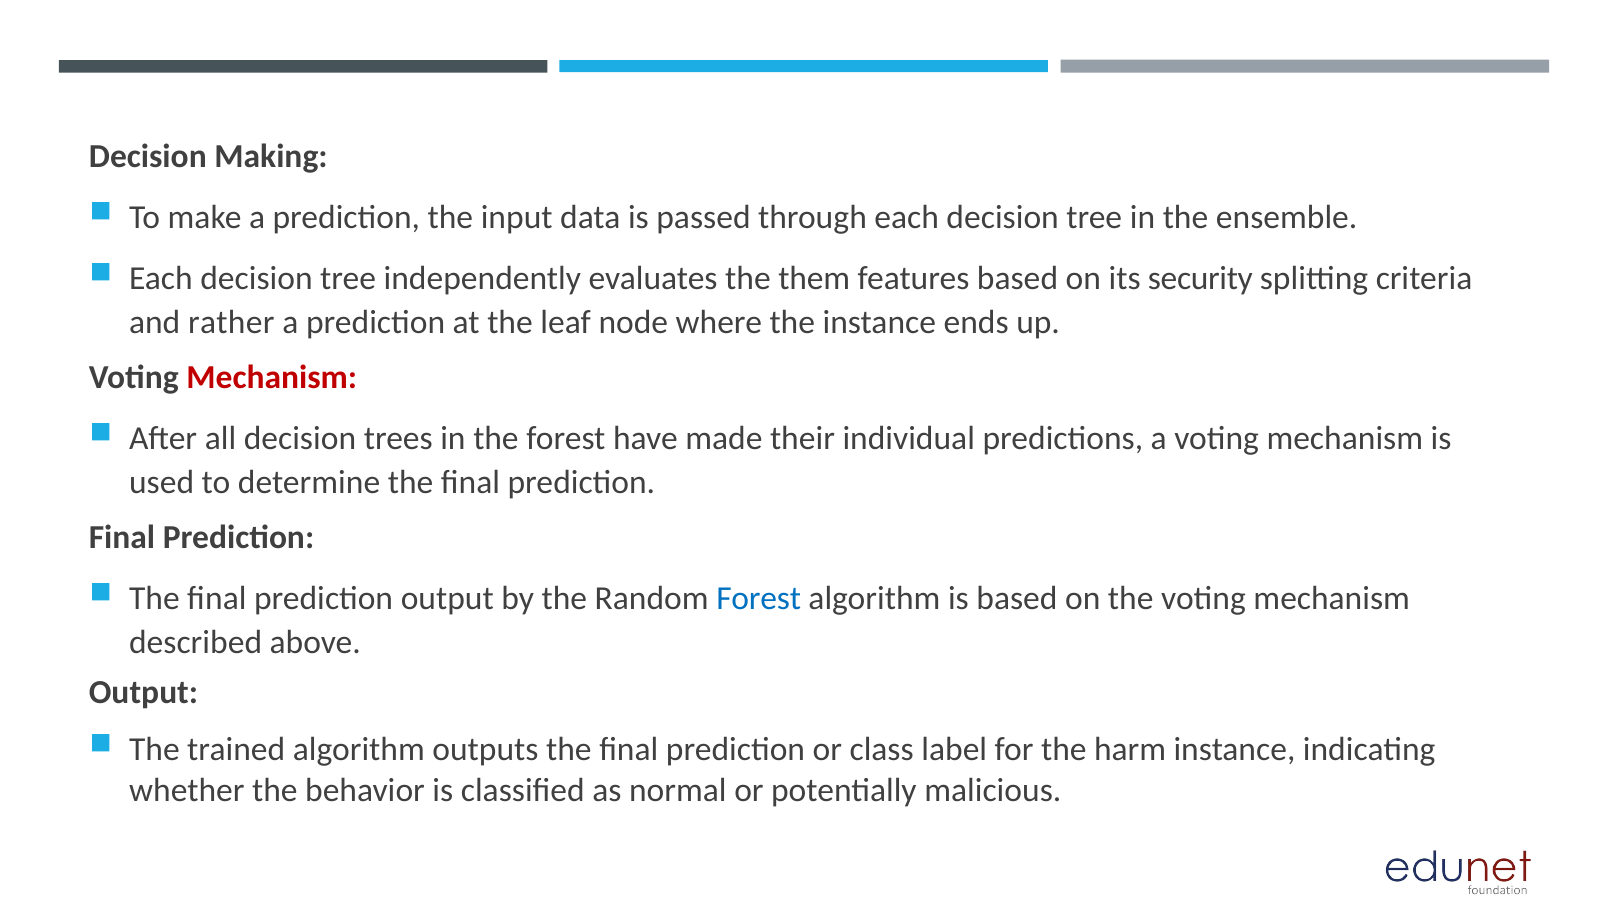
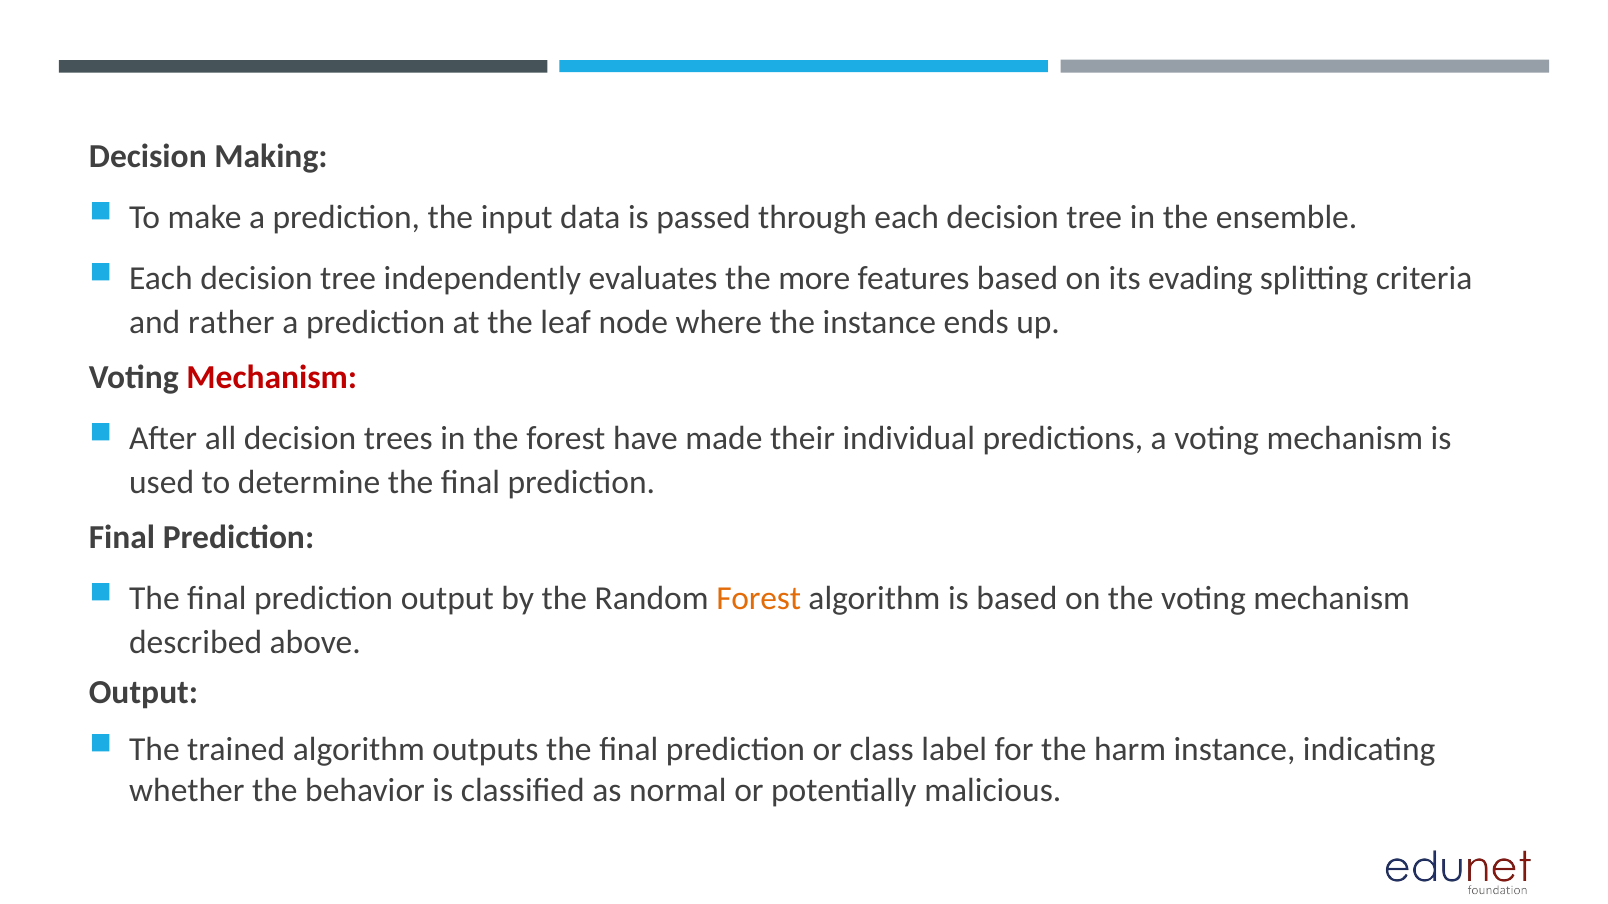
them: them -> more
security: security -> evading
Forest at (759, 598) colour: blue -> orange
